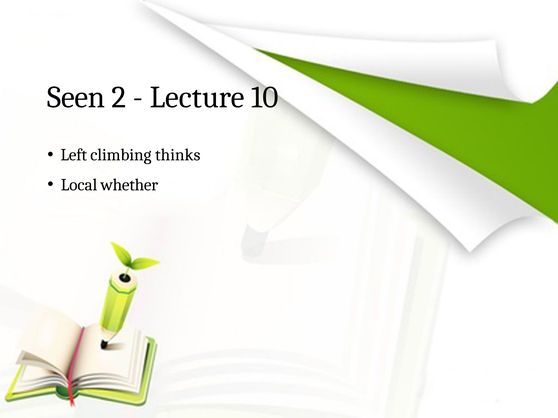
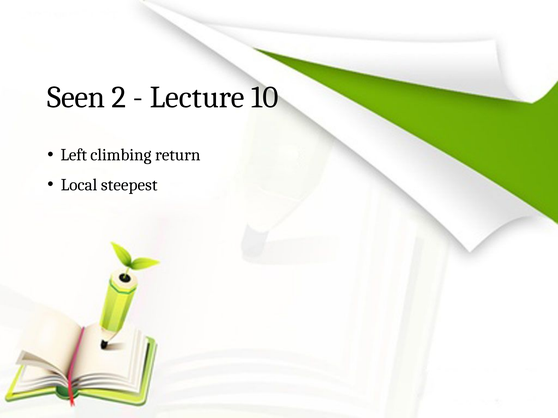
thinks: thinks -> return
whether: whether -> steepest
